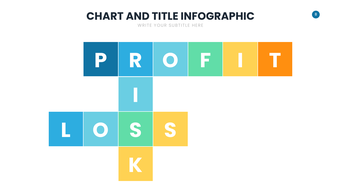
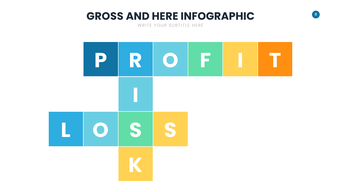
CHART: CHART -> GROSS
AND TITLE: TITLE -> HERE
